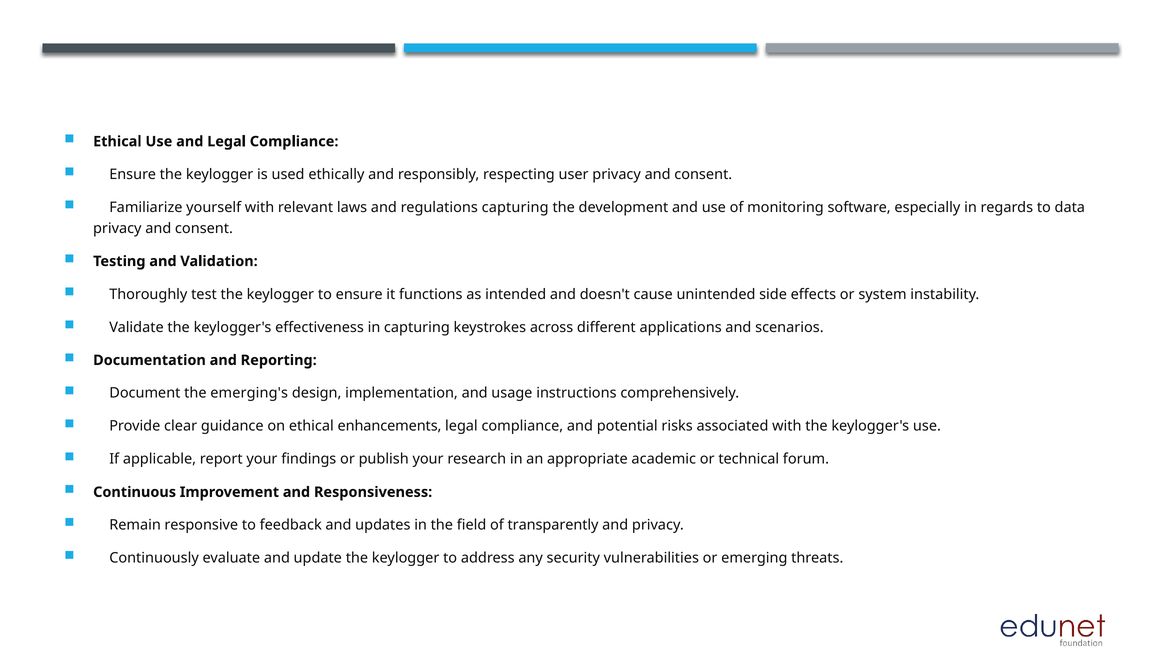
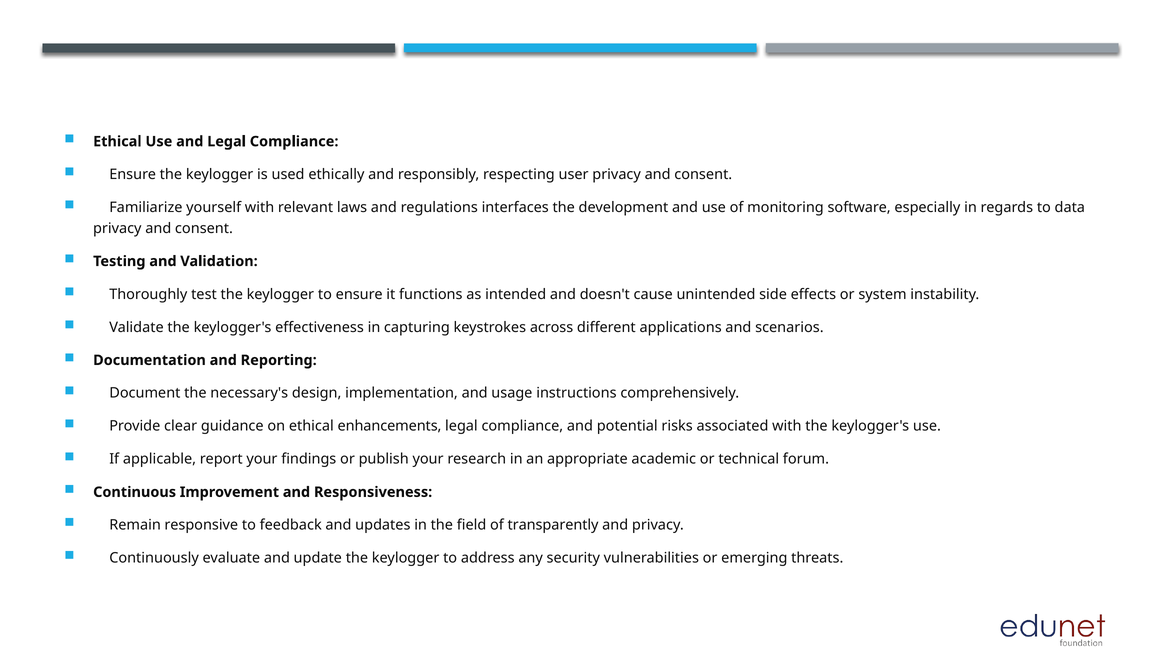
regulations capturing: capturing -> interfaces
emerging's: emerging's -> necessary's
